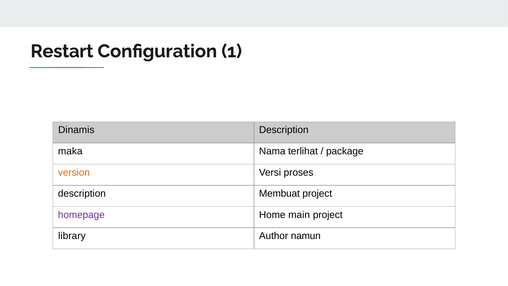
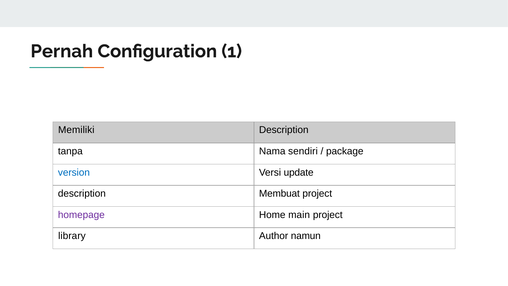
Restart: Restart -> Pernah
Dinamis: Dinamis -> Memiliki
maka: maka -> tanpa
terlihat: terlihat -> sendiri
version colour: orange -> blue
proses: proses -> update
